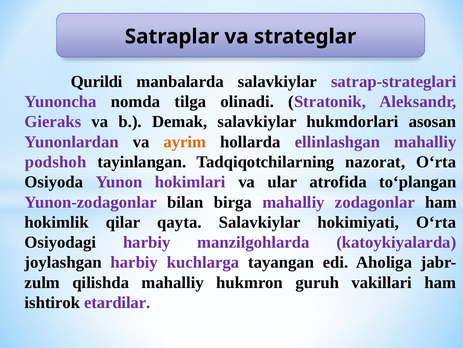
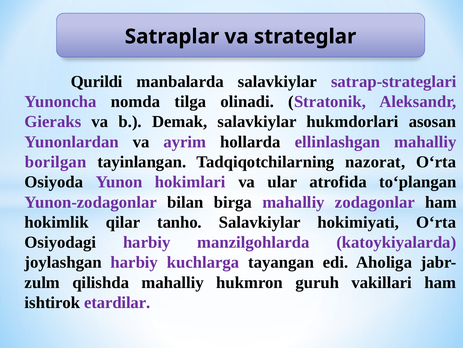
ayrim colour: orange -> purple
podshoh: podshoh -> borilgan
qayta: qayta -> tanho
